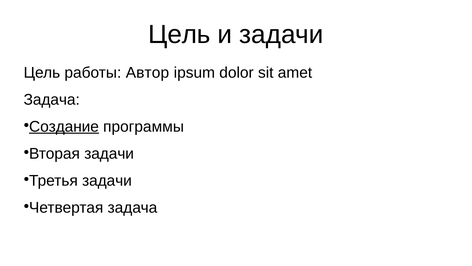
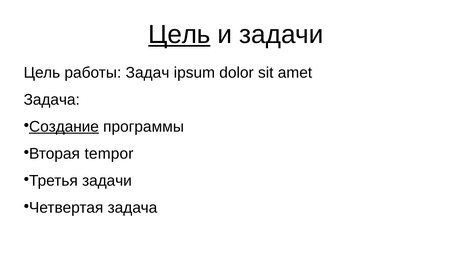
Цель at (179, 35) underline: none -> present
Автор: Автор -> Задач
Вторая задачи: задачи -> tempor
